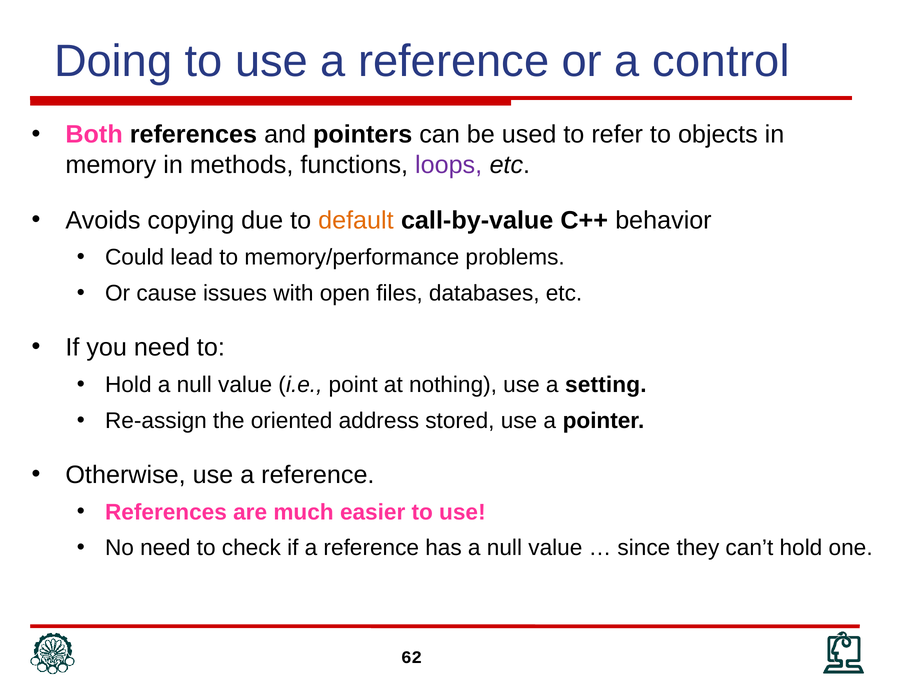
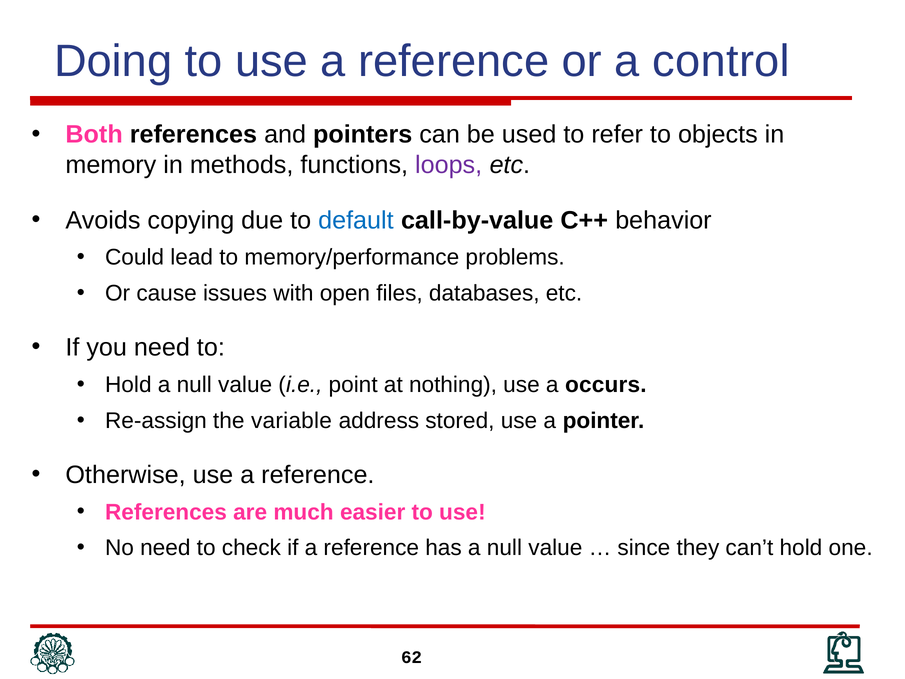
default colour: orange -> blue
setting: setting -> occurs
oriented: oriented -> variable
